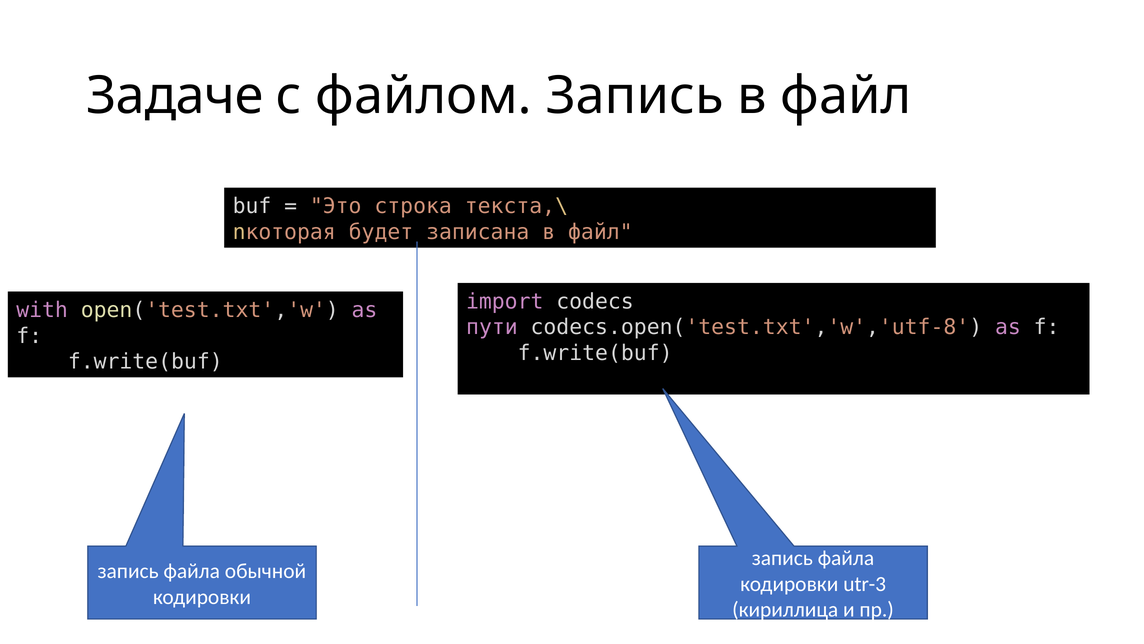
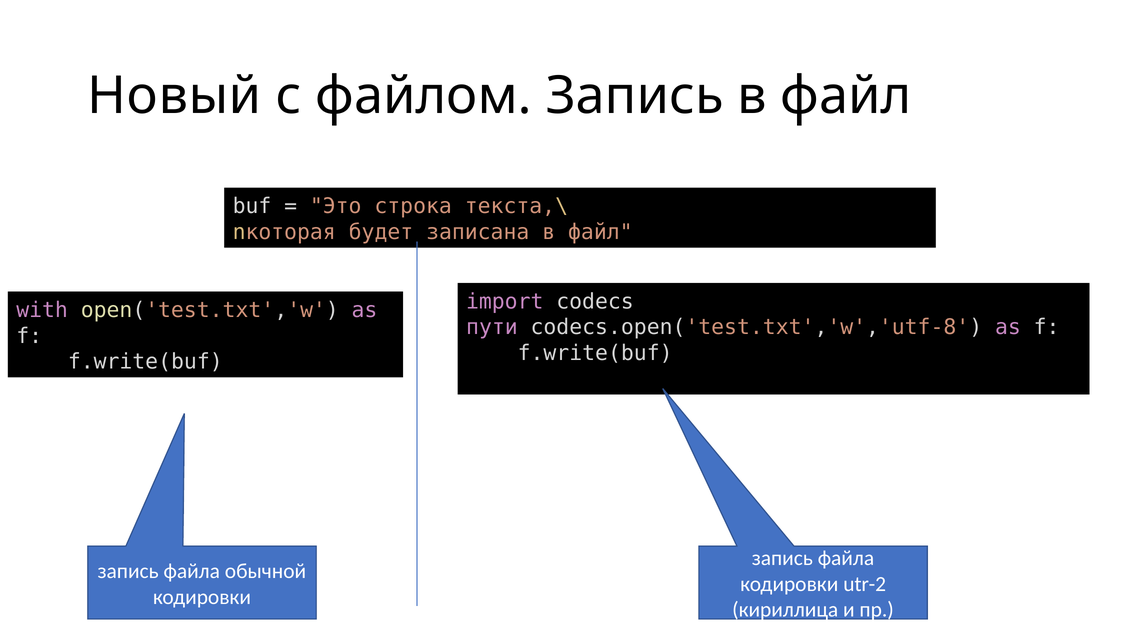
Задаче: Задаче -> Новый
utr-3: utr-3 -> utr-2
